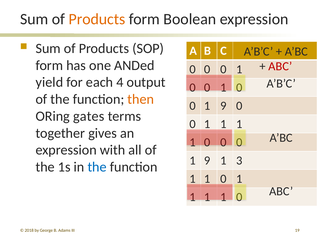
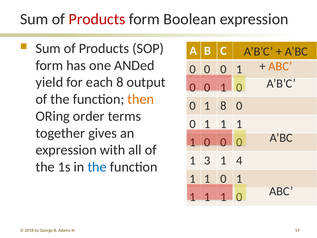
Products at (97, 19) colour: orange -> red
ABC at (280, 66) colour: red -> orange
each 4: 4 -> 8
9 at (223, 106): 9 -> 8
gates: gates -> order
9 at (207, 160): 9 -> 3
3: 3 -> 4
